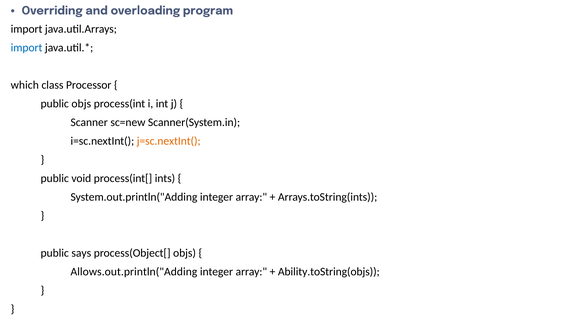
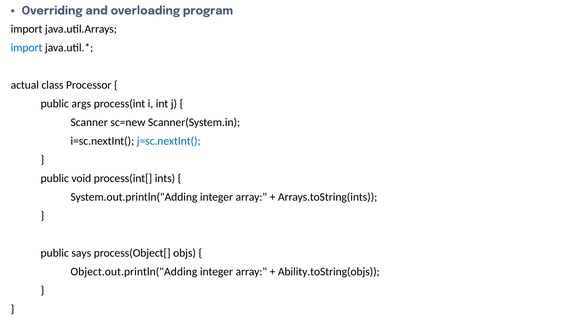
which: which -> actual
public objs: objs -> args
j=sc.nextInt( colour: orange -> blue
Allows.out.println("Adding: Allows.out.println("Adding -> Object.out.println("Adding
